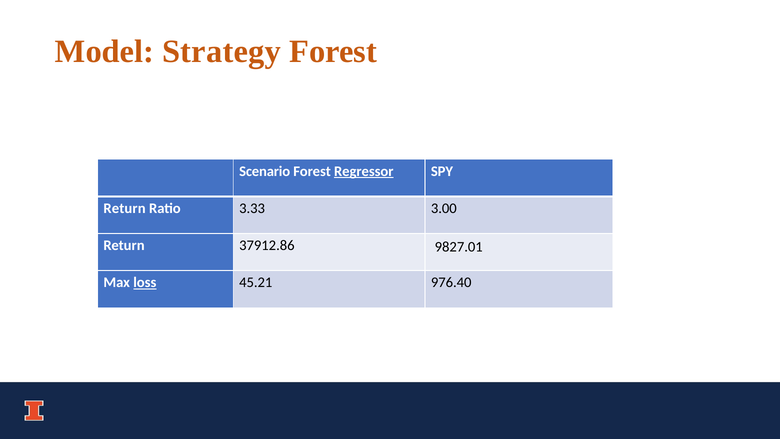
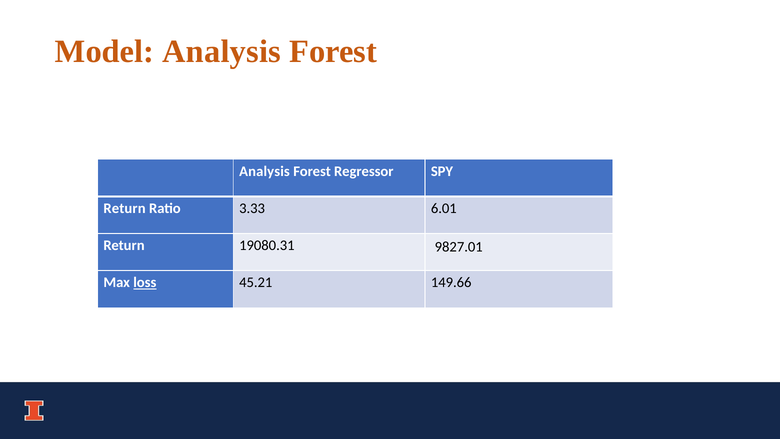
Model Strategy: Strategy -> Analysis
Scenario at (265, 171): Scenario -> Analysis
Regressor underline: present -> none
3.00: 3.00 -> 6.01
37912.86: 37912.86 -> 19080.31
976.40: 976.40 -> 149.66
